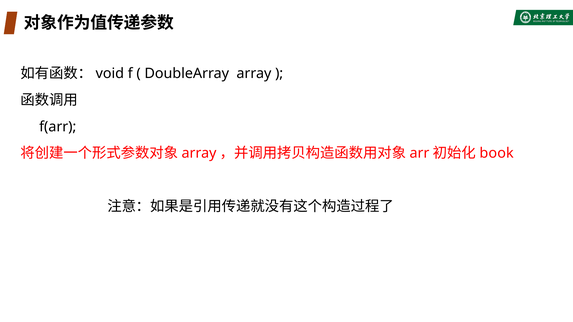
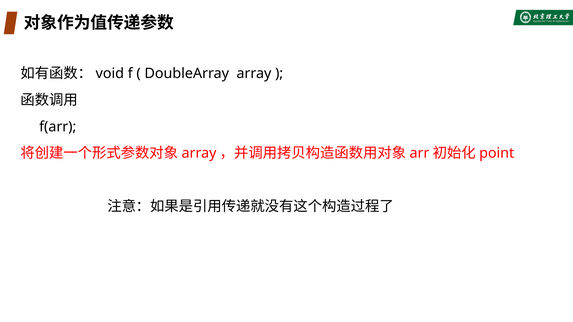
book: book -> point
